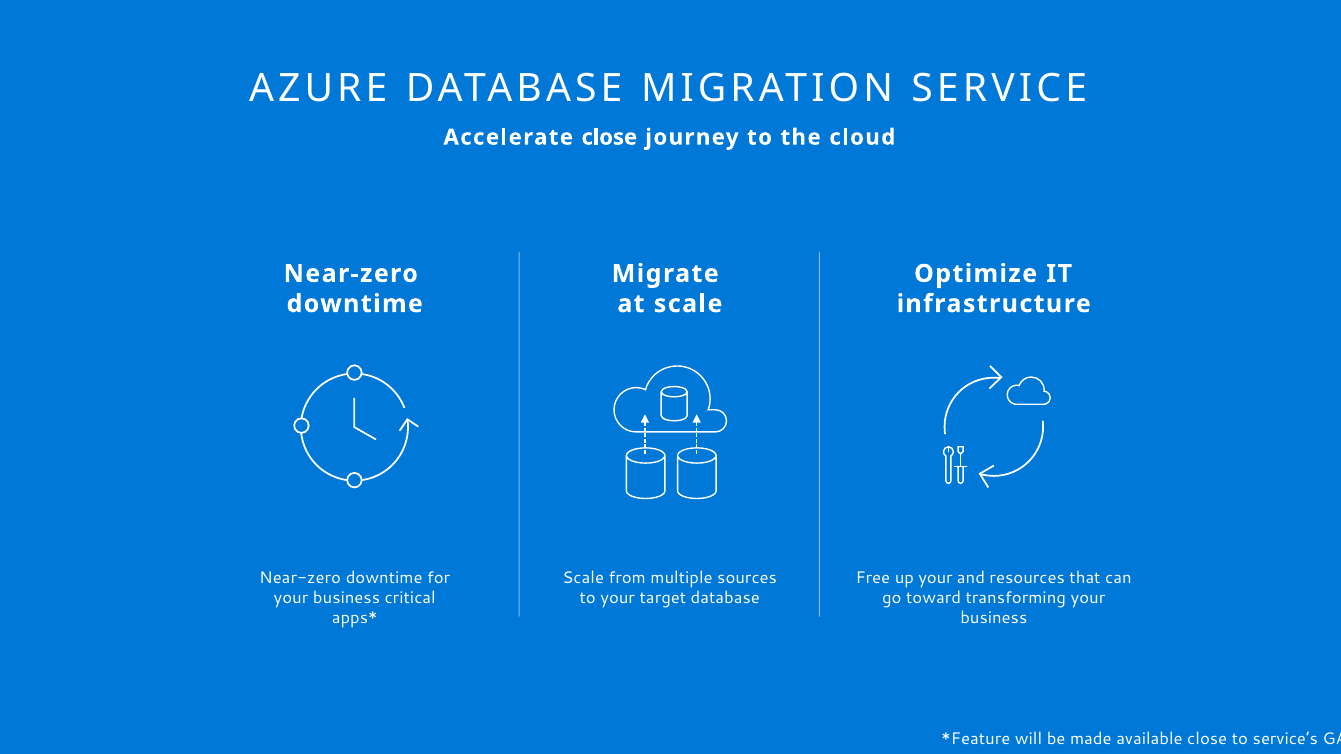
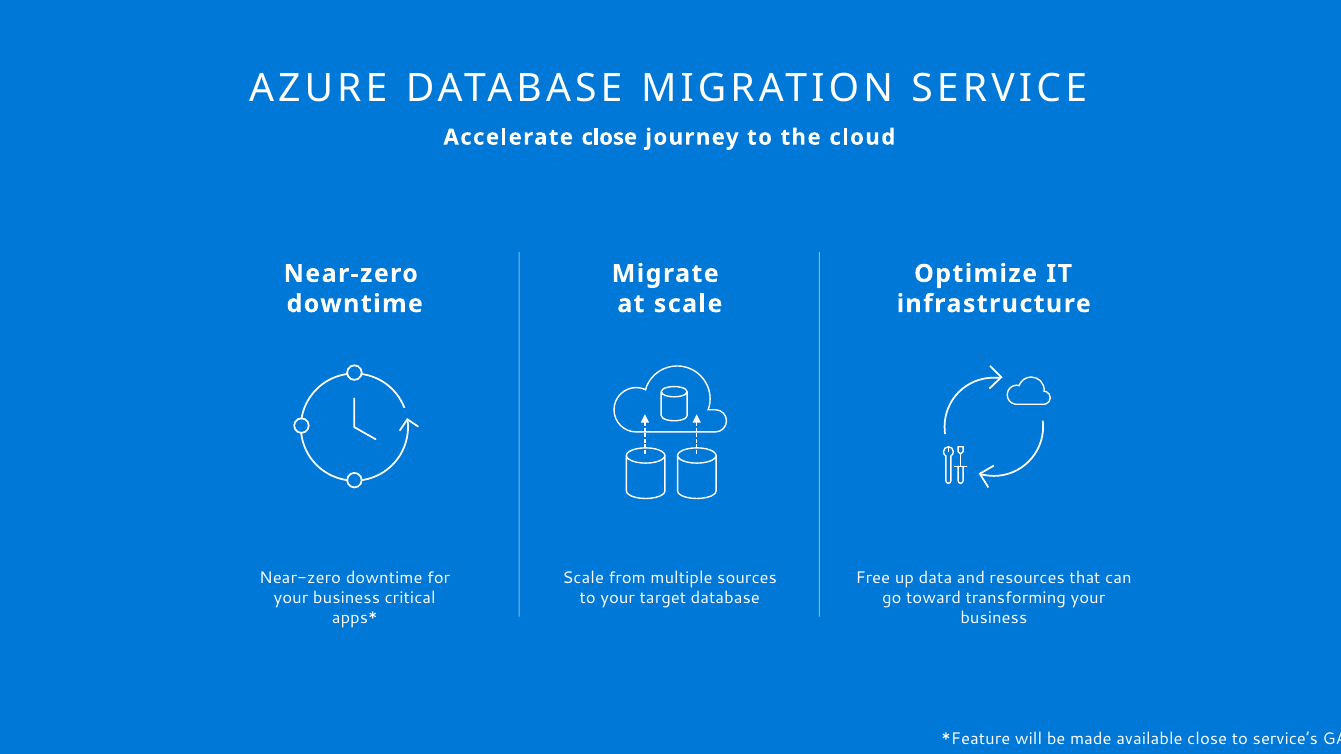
up your: your -> data
